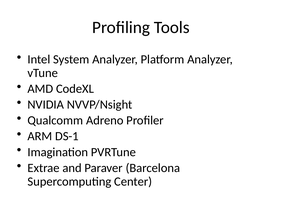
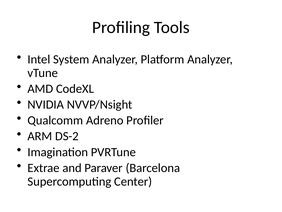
DS-1: DS-1 -> DS-2
